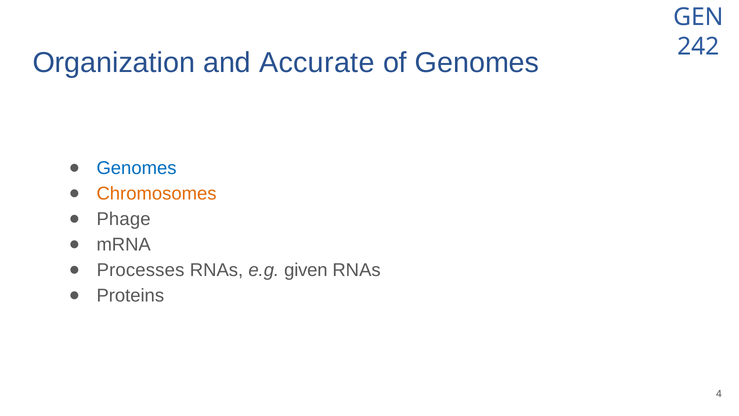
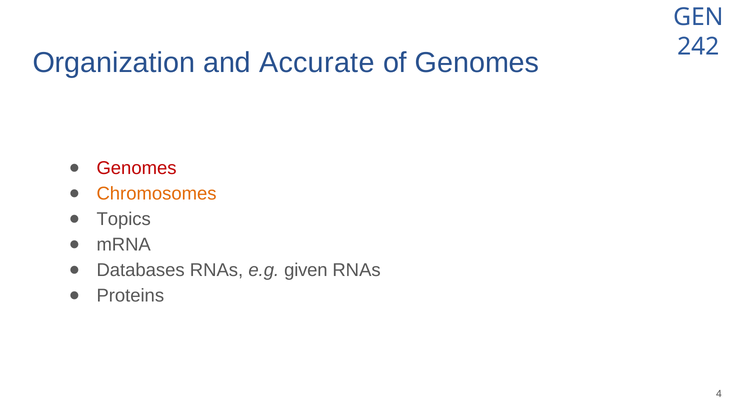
Genomes at (137, 168) colour: blue -> red
Phage: Phage -> Topics
Processes: Processes -> Databases
